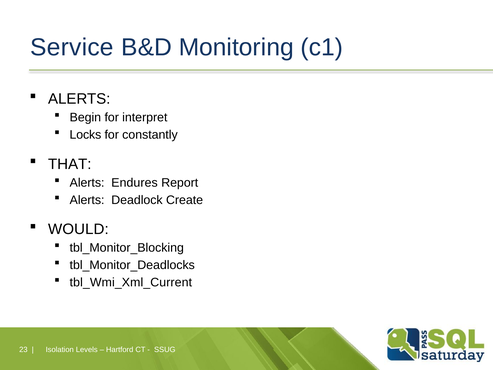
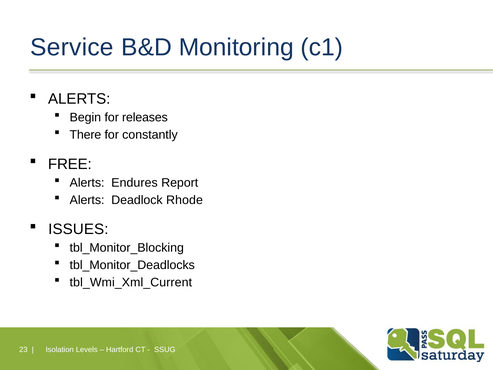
interpret: interpret -> releases
Locks: Locks -> There
THAT: THAT -> FREE
Create: Create -> Rhode
WOULD: WOULD -> ISSUES
